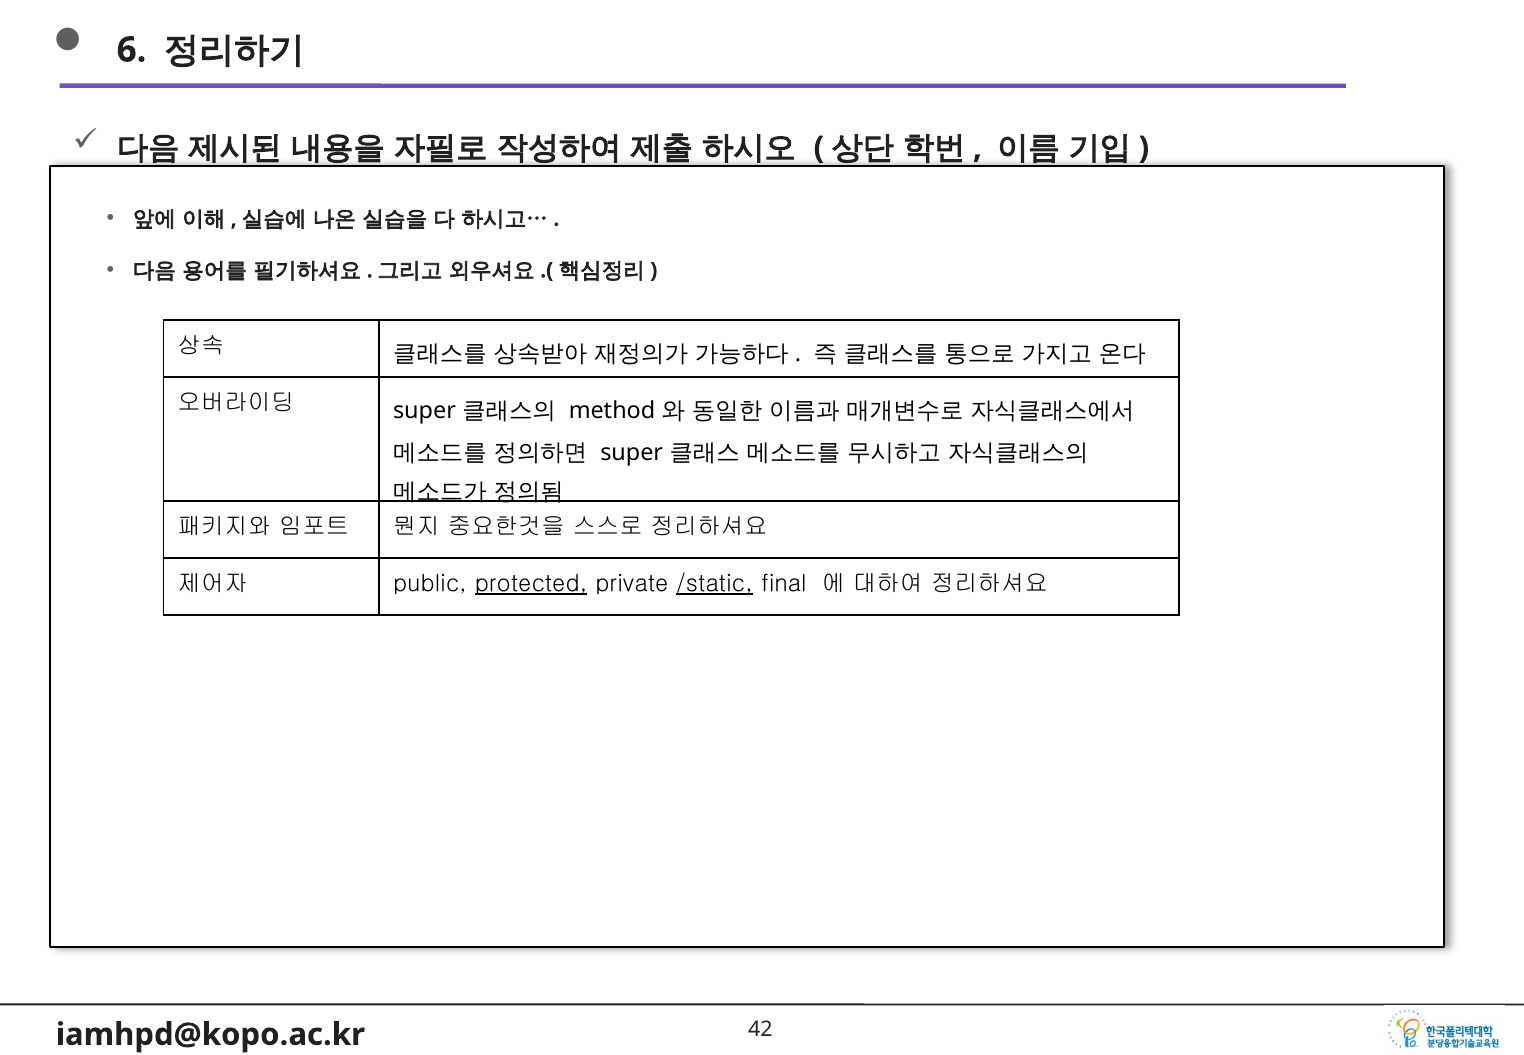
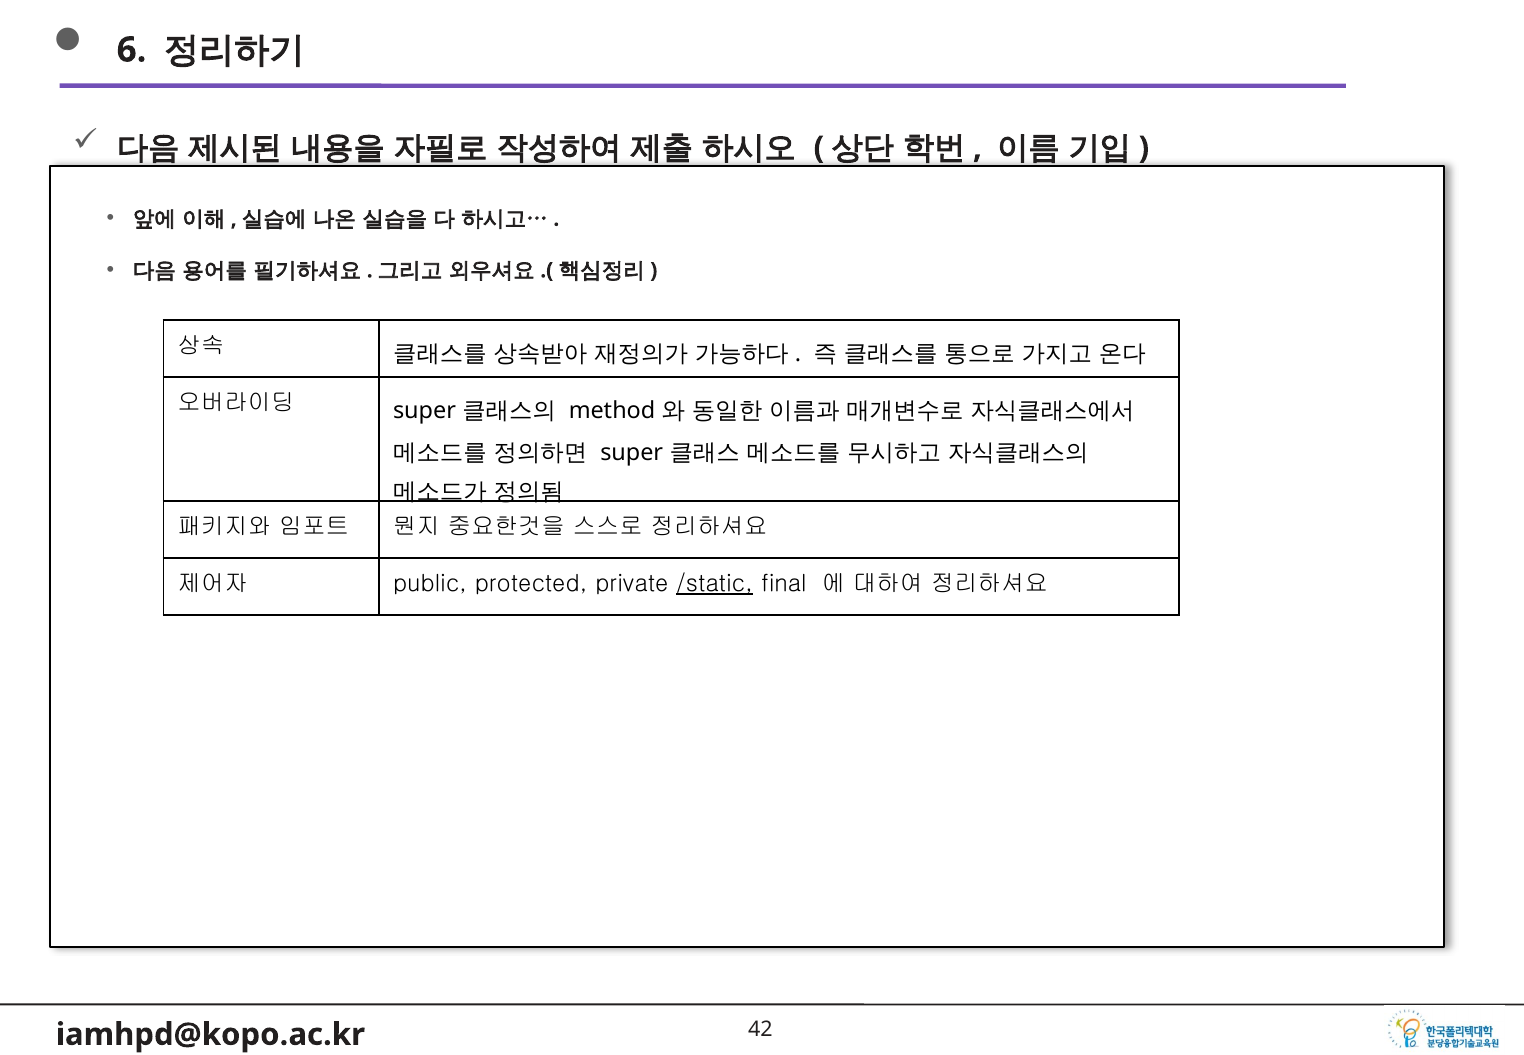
protected underline: present -> none
